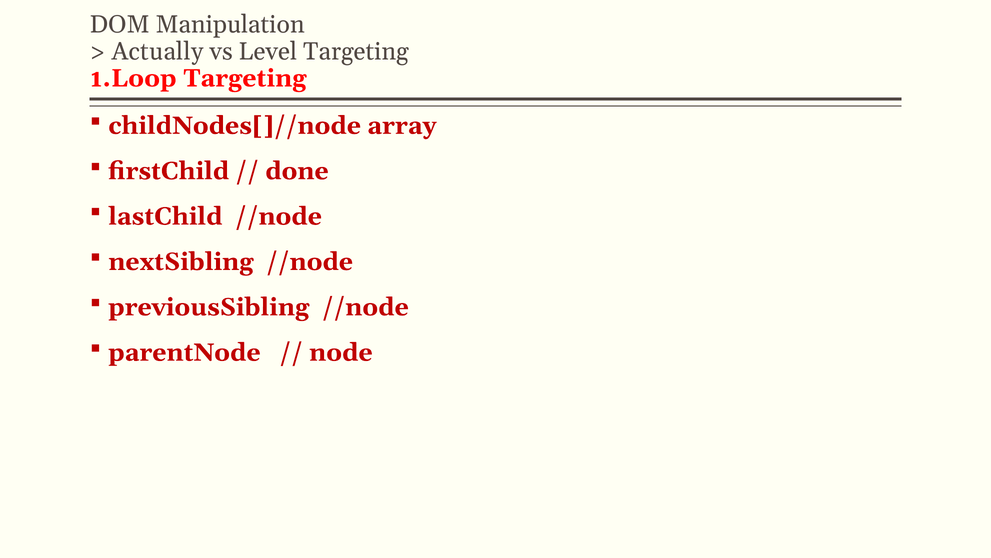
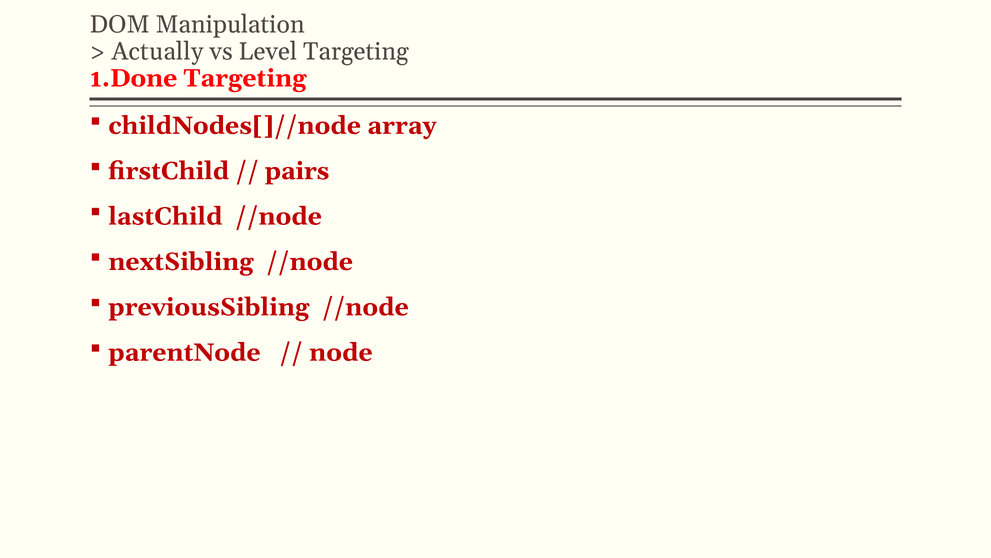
1.Loop: 1.Loop -> 1.Done
done: done -> pairs
